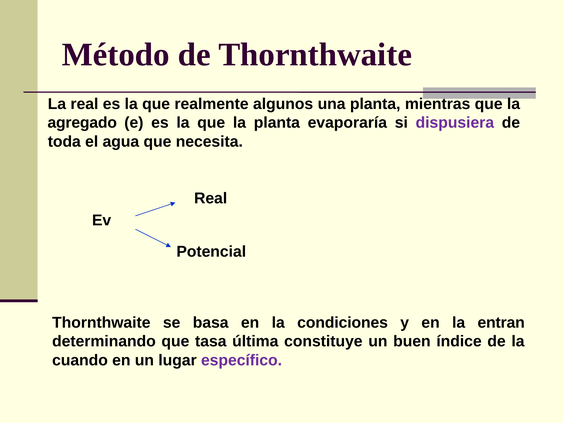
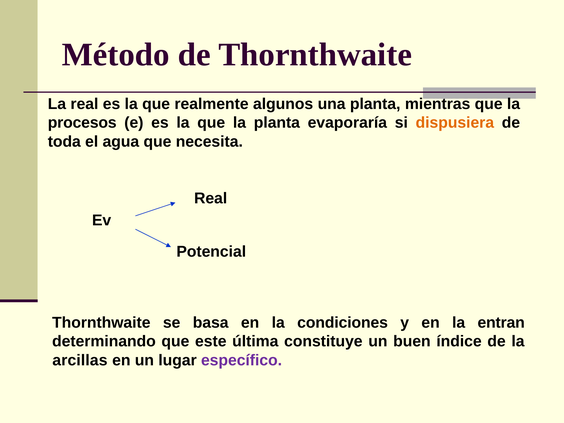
agregado: agregado -> procesos
dispusiera colour: purple -> orange
tasa: tasa -> este
cuando: cuando -> arcillas
